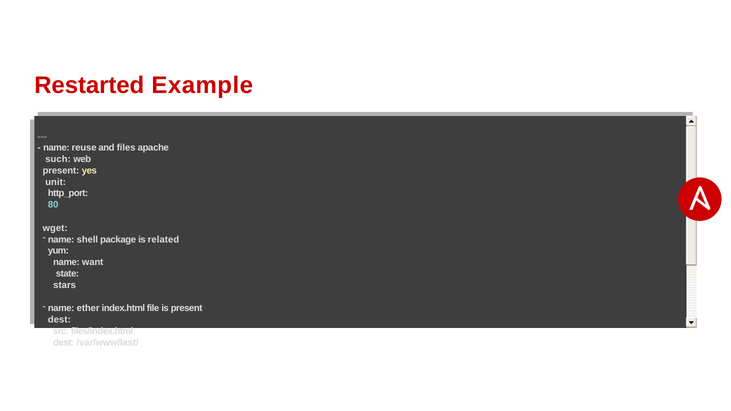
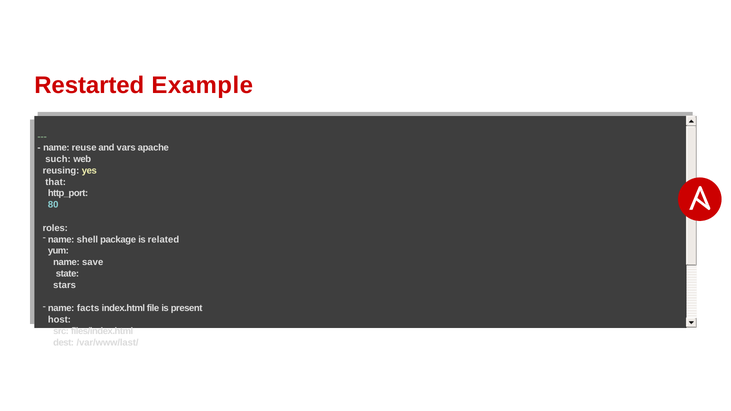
files: files -> vars
present at (61, 171): present -> reusing
unit: unit -> that
wget: wget -> roles
want: want -> save
ether: ether -> facts
dest at (59, 320): dest -> host
